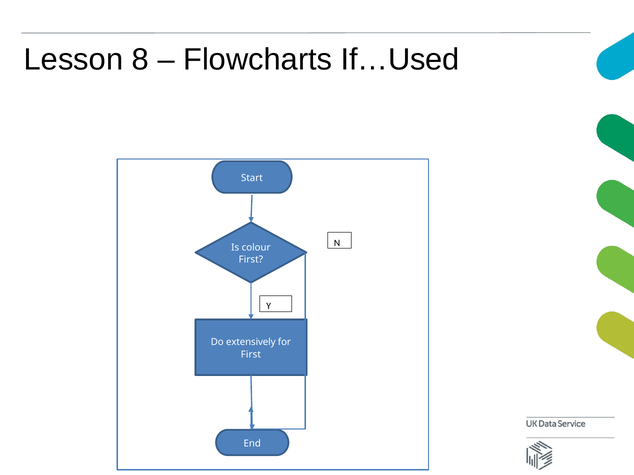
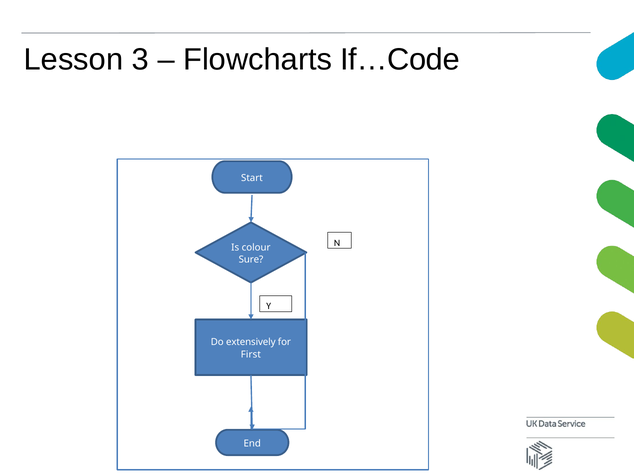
8: 8 -> 3
If…Used: If…Used -> If…Code
First at (251, 260): First -> Sure
